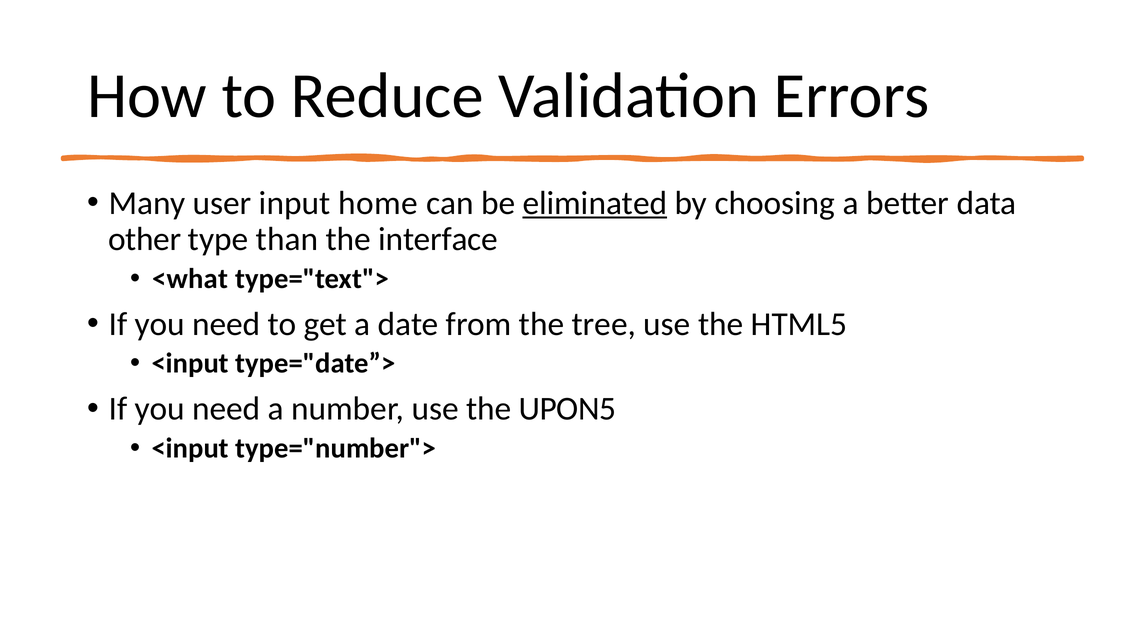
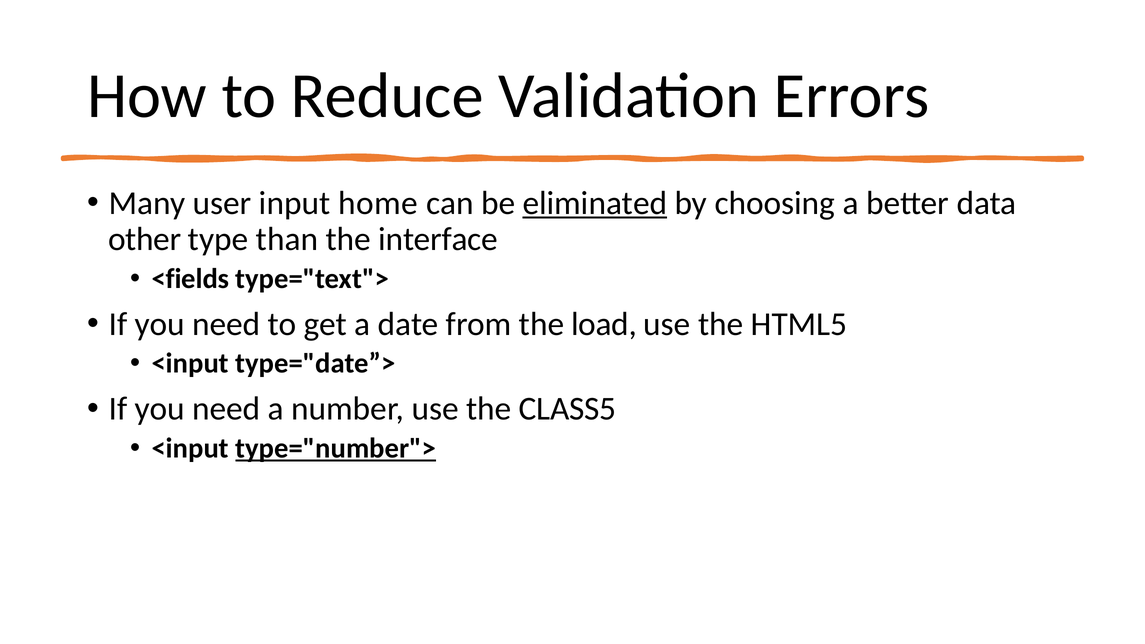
<what: <what -> <fields
tree: tree -> load
UPON5: UPON5 -> CLASS5
type="number"> underline: none -> present
